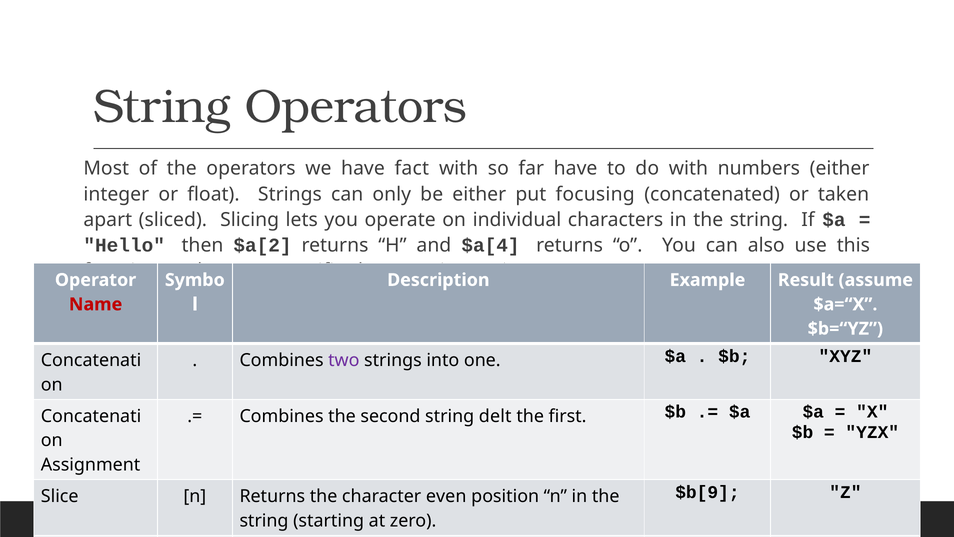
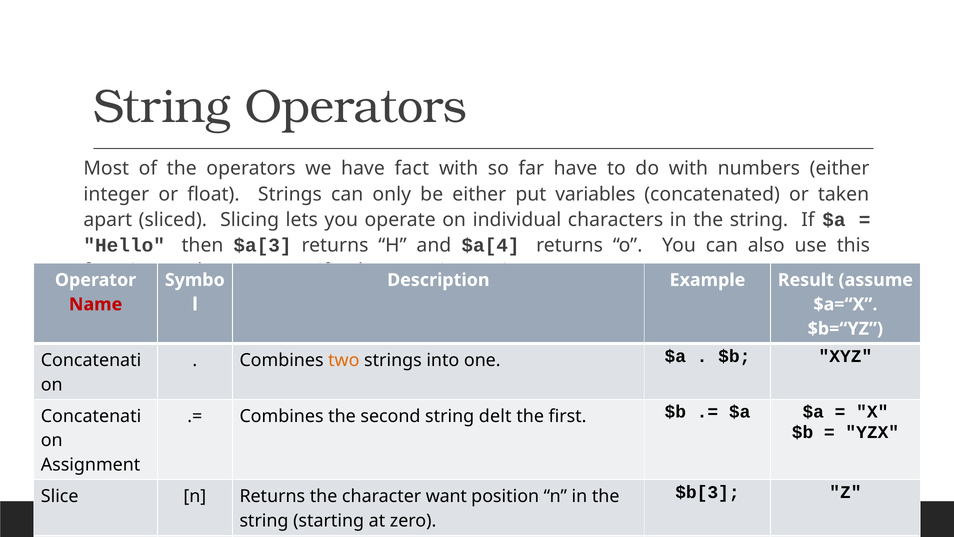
focusing: focusing -> variables
$a[2: $a[2 -> $a[3
two colour: purple -> orange
$b[9: $b[9 -> $b[3
even: even -> want
